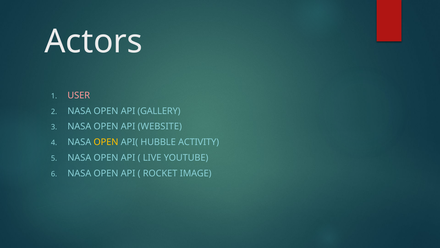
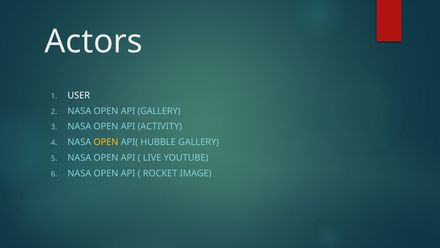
USER colour: pink -> white
WEBSITE: WEBSITE -> ACTIVITY
HUBBLE ACTIVITY: ACTIVITY -> GALLERY
